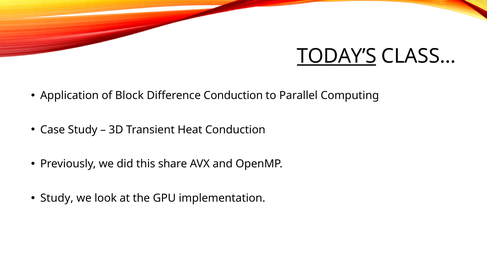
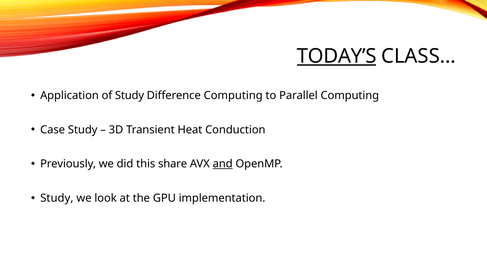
of Block: Block -> Study
Difference Conduction: Conduction -> Computing
and underline: none -> present
